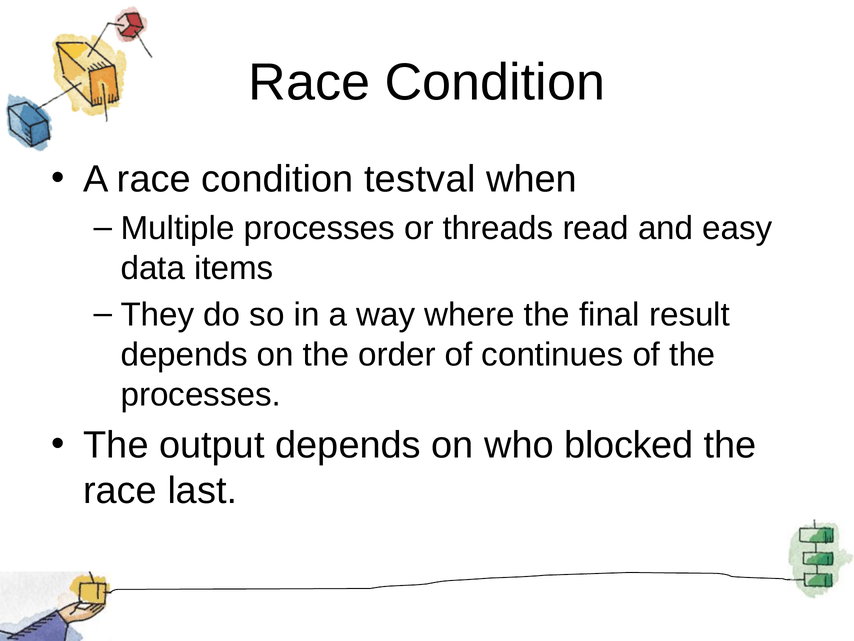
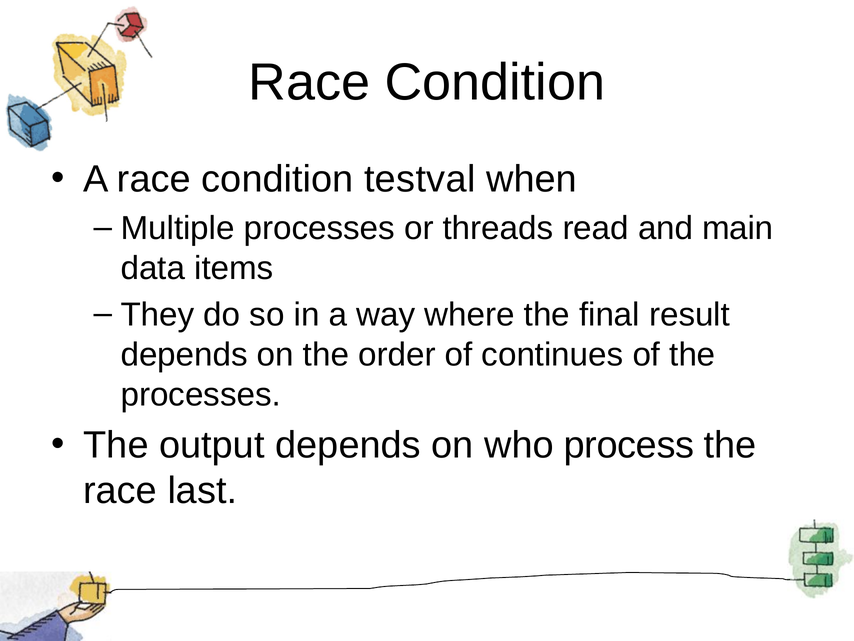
easy: easy -> main
blocked: blocked -> process
